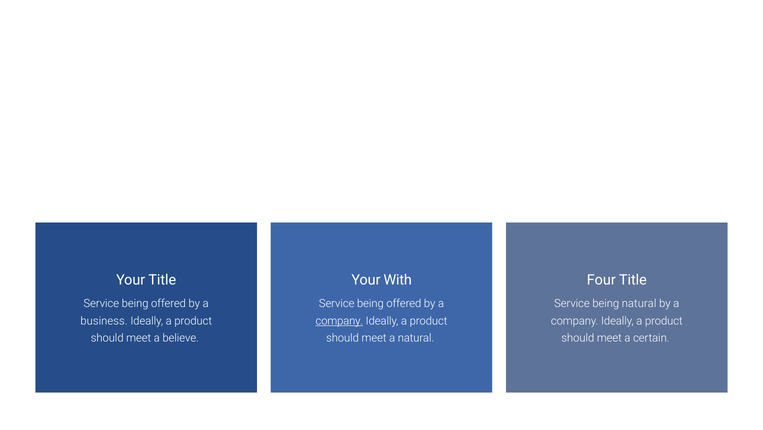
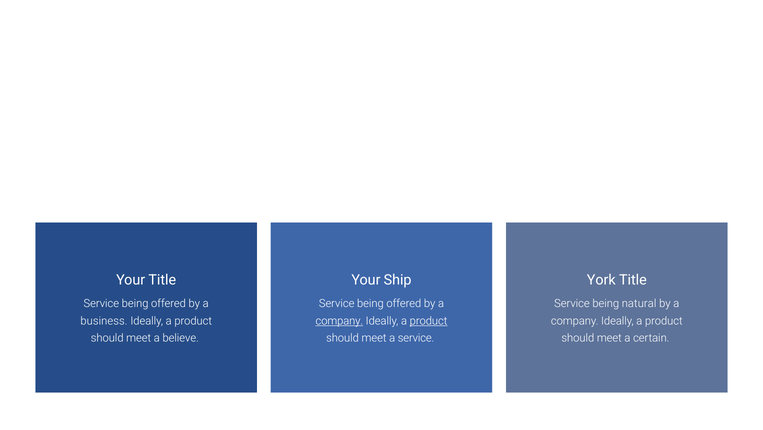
With: With -> Ship
Four: Four -> York
product at (429, 320) underline: none -> present
a natural: natural -> service
